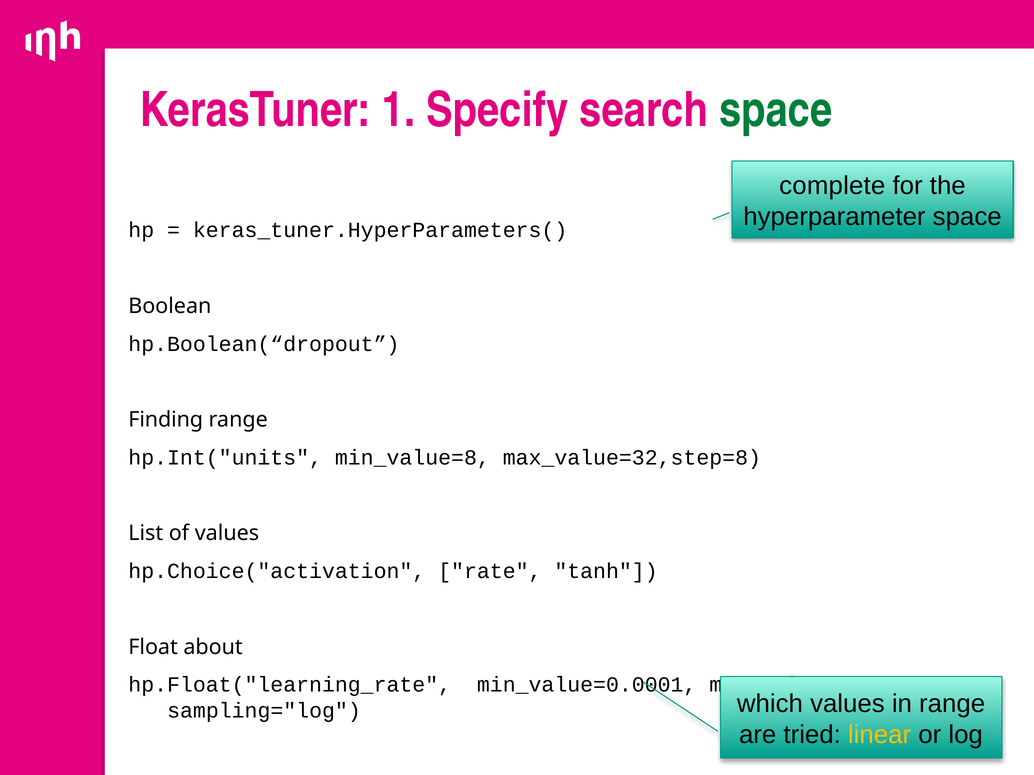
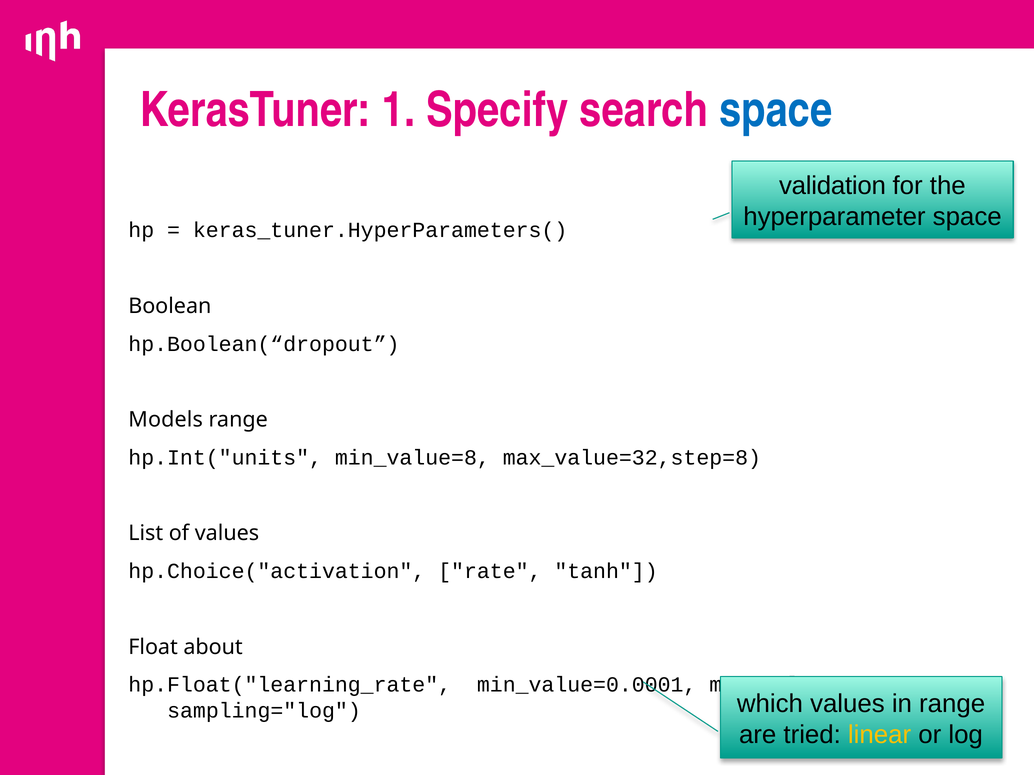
space at (776, 110) colour: green -> blue
complete: complete -> validation
Finding: Finding -> Models
